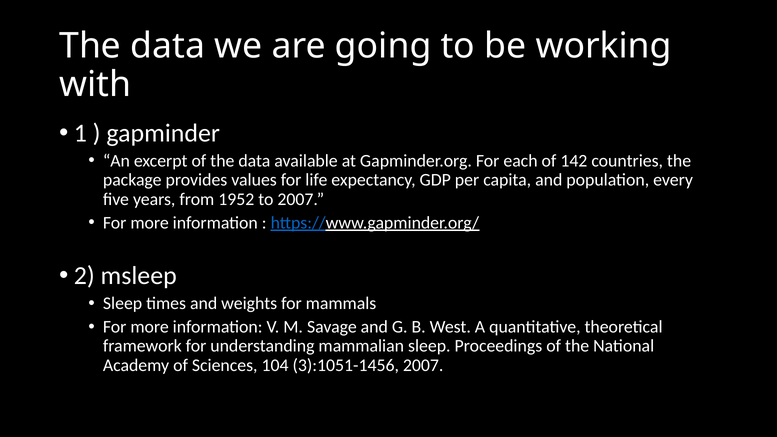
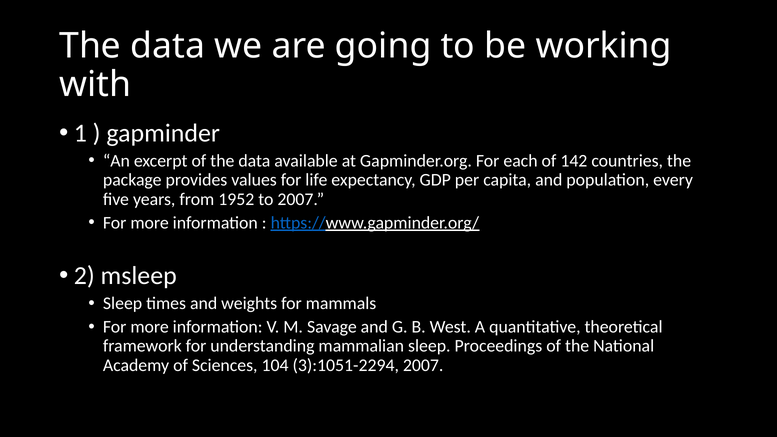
3):1051-1456: 3):1051-1456 -> 3):1051-2294
